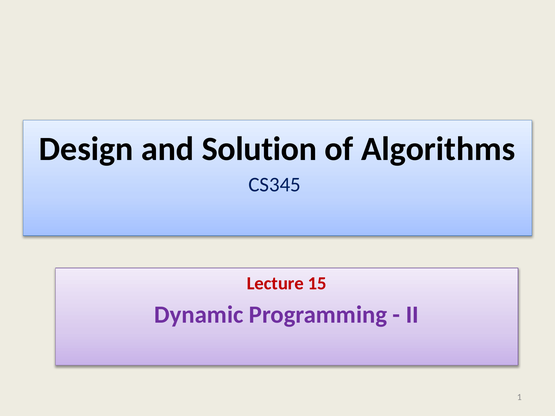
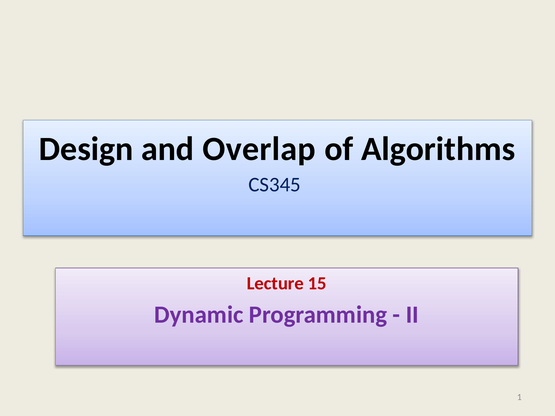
Solution: Solution -> Overlap
